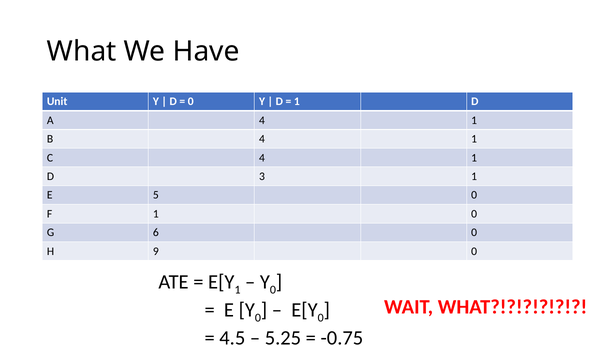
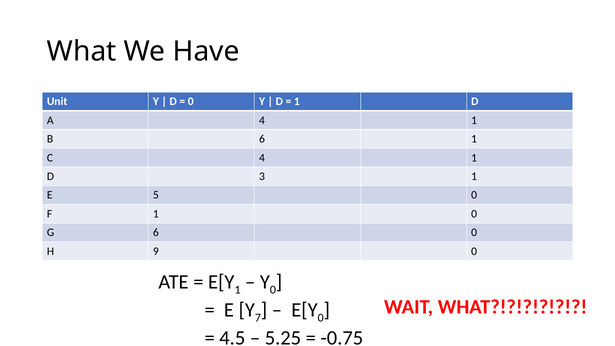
B 4: 4 -> 6
E Y 0: 0 -> 7
